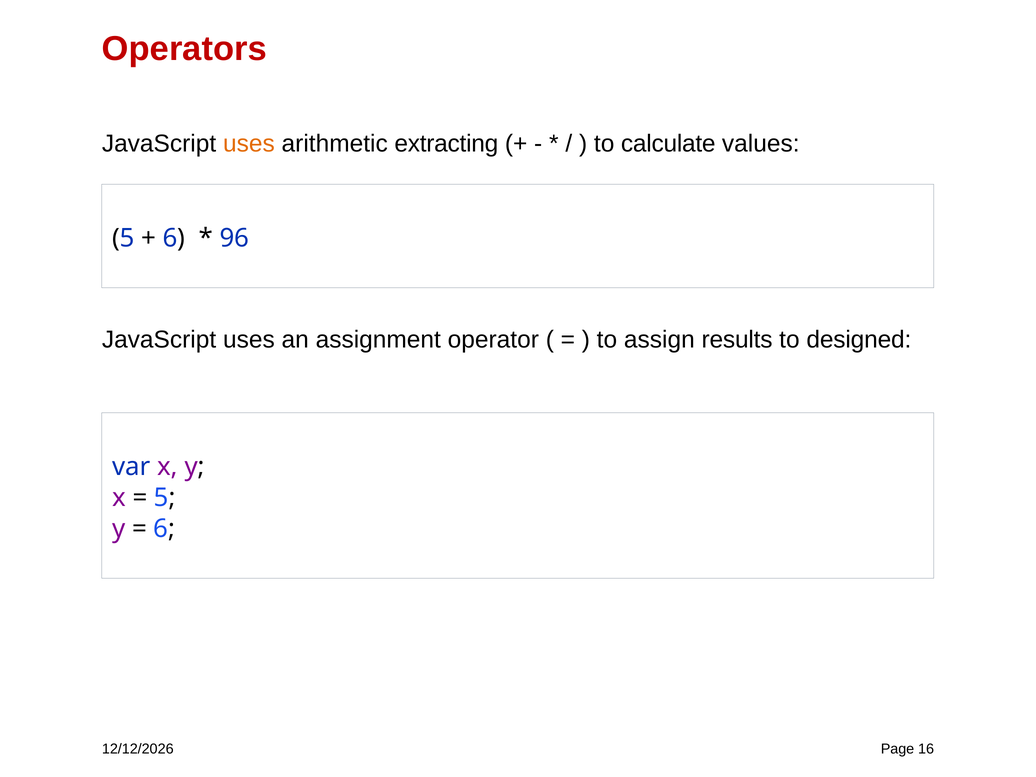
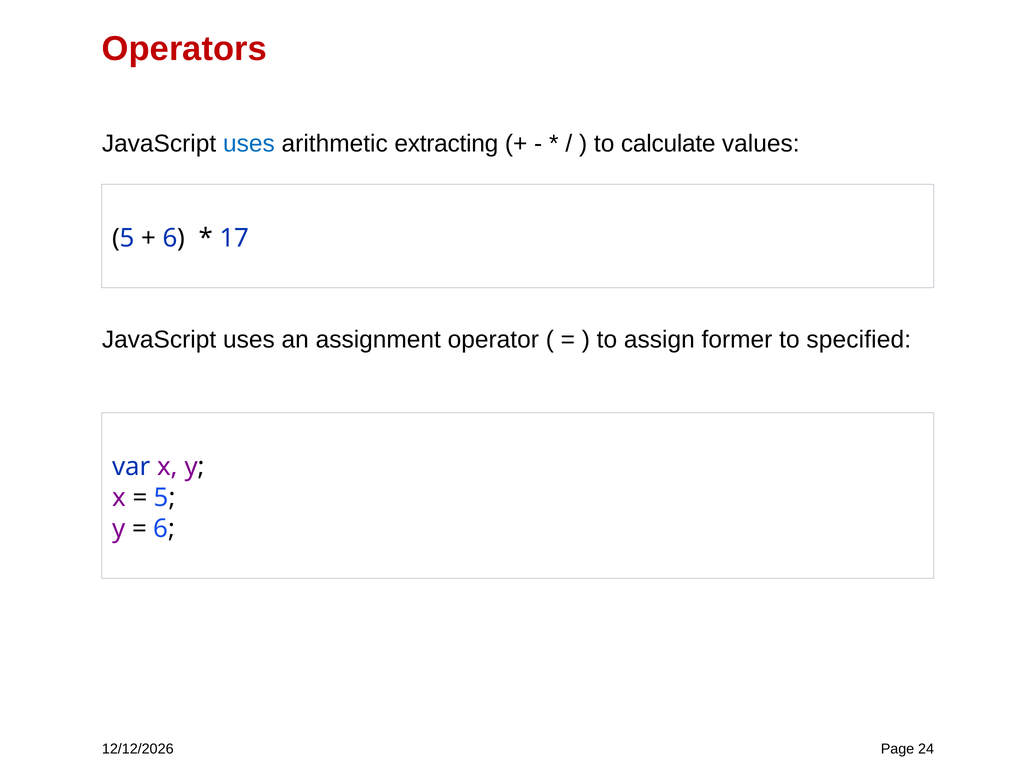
uses at (249, 144) colour: orange -> blue
96: 96 -> 17
results: results -> former
designed: designed -> specified
16: 16 -> 24
